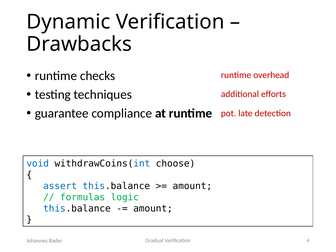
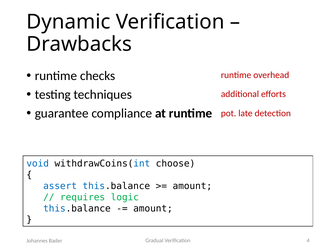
formulas: formulas -> requires
